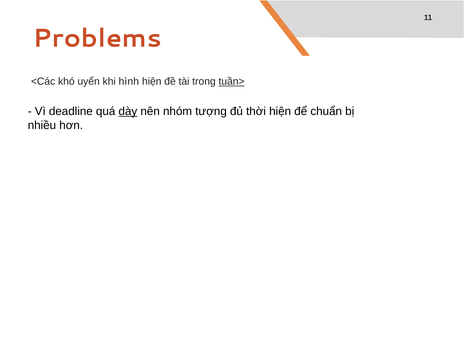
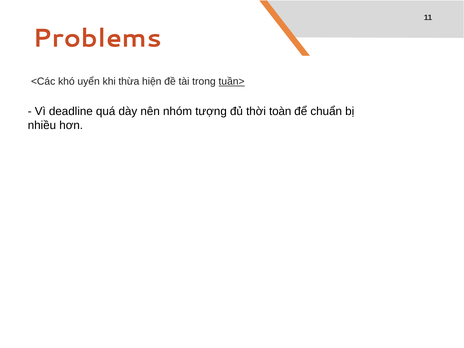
hình: hình -> thừa
dày underline: present -> none
thời hiện: hiện -> toàn
